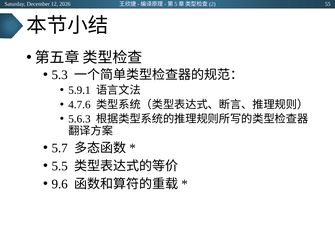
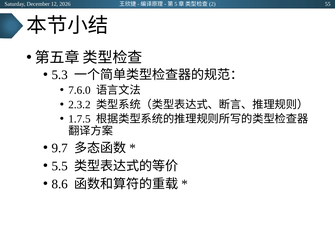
5.9.1: 5.9.1 -> 7.6.0
4.7.6: 4.7.6 -> 2.3.2
5.6.3: 5.6.3 -> 1.7.5
5.7: 5.7 -> 9.7
9.6: 9.6 -> 8.6
